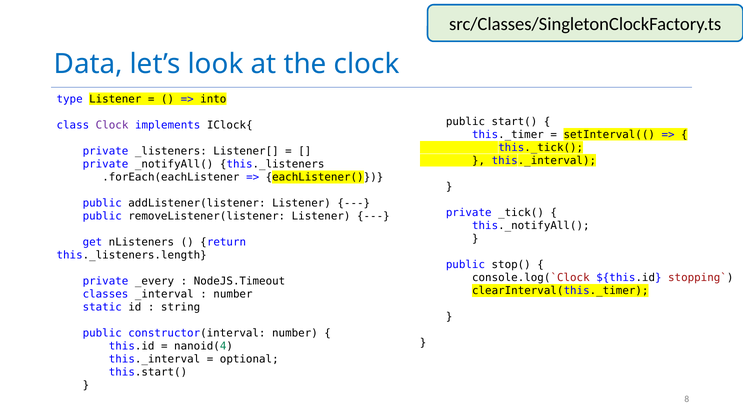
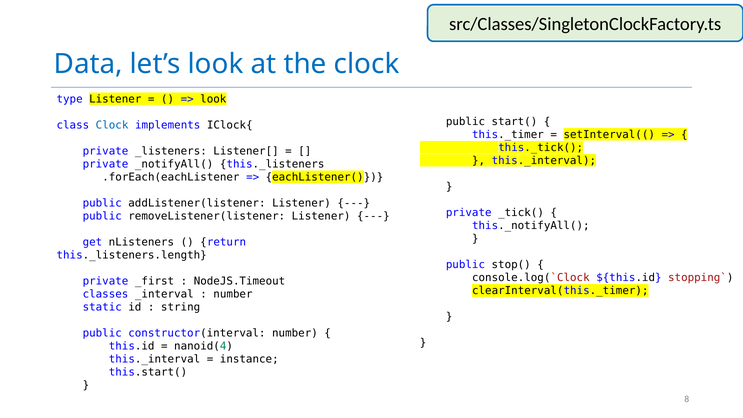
into at (213, 99): into -> look
Clock at (112, 125) colour: purple -> blue
_every: _every -> _first
optional: optional -> instance
